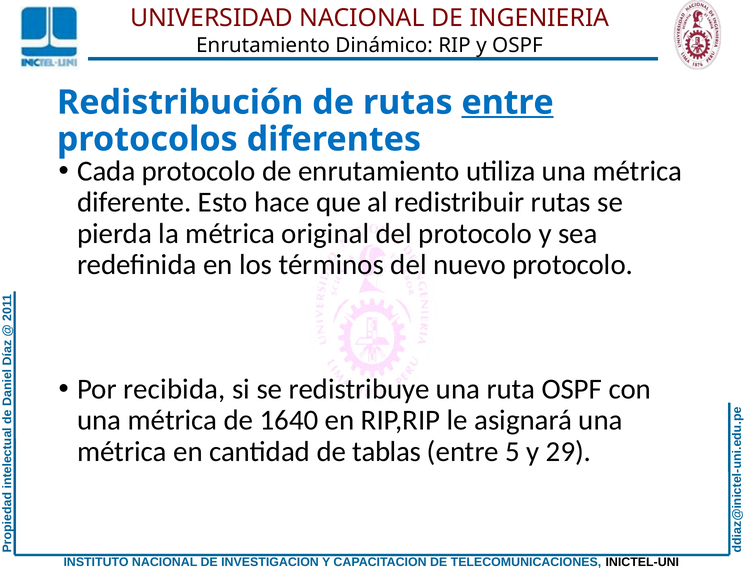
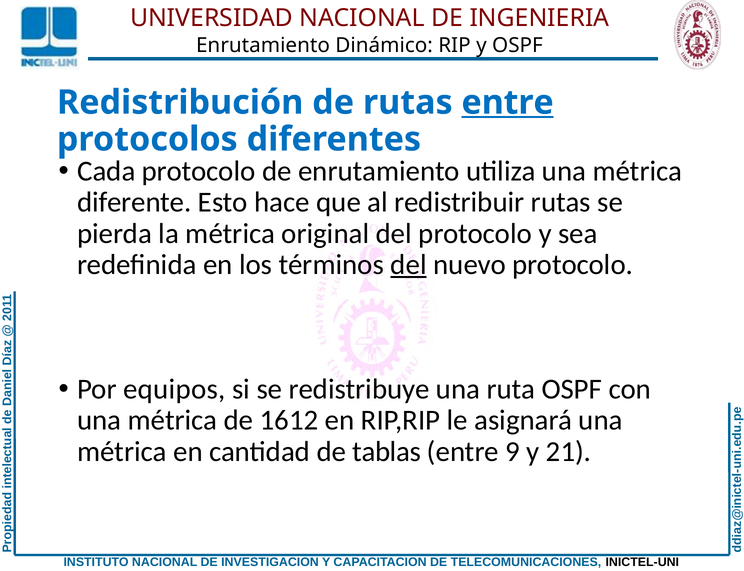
del at (409, 265) underline: none -> present
recibida: recibida -> equipos
1640: 1640 -> 1612
5: 5 -> 9
29: 29 -> 21
